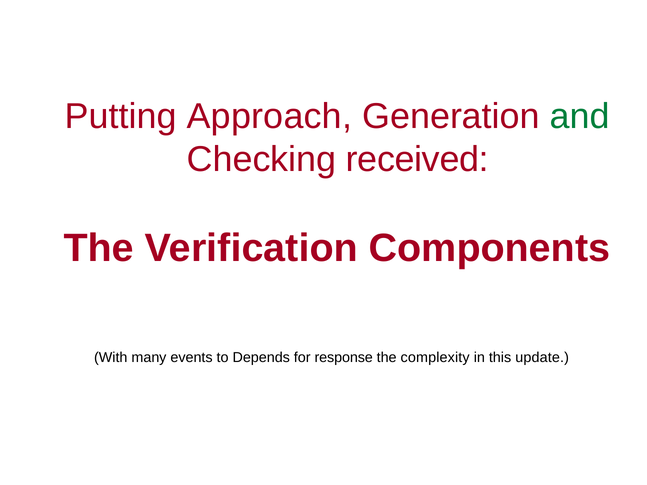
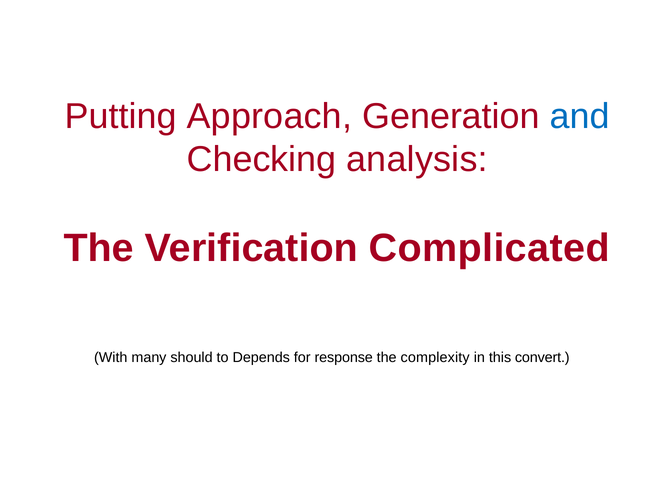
and colour: green -> blue
received: received -> analysis
Components: Components -> Complicated
events: events -> should
update: update -> convert
